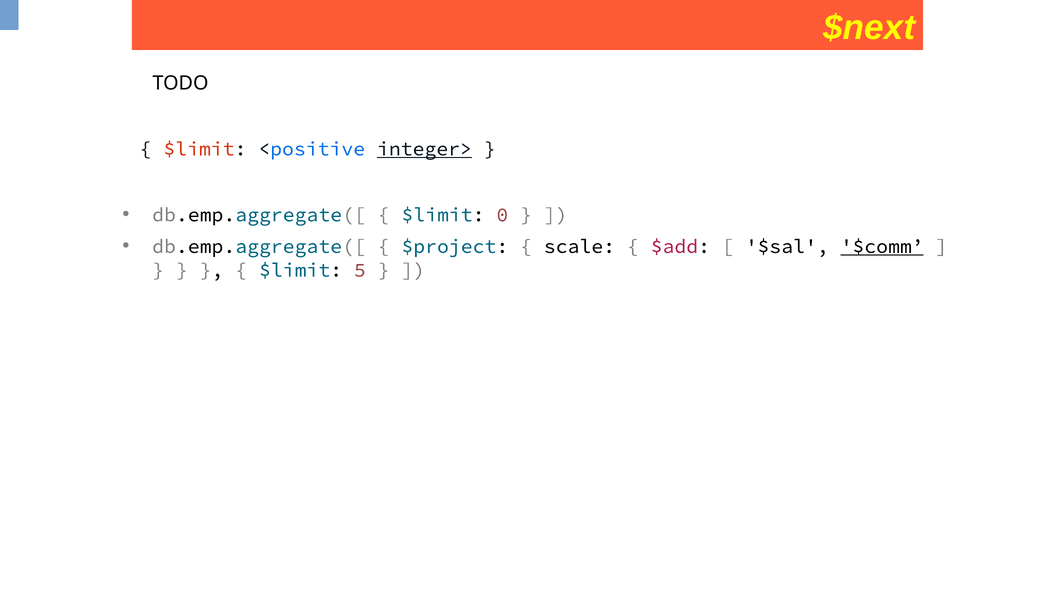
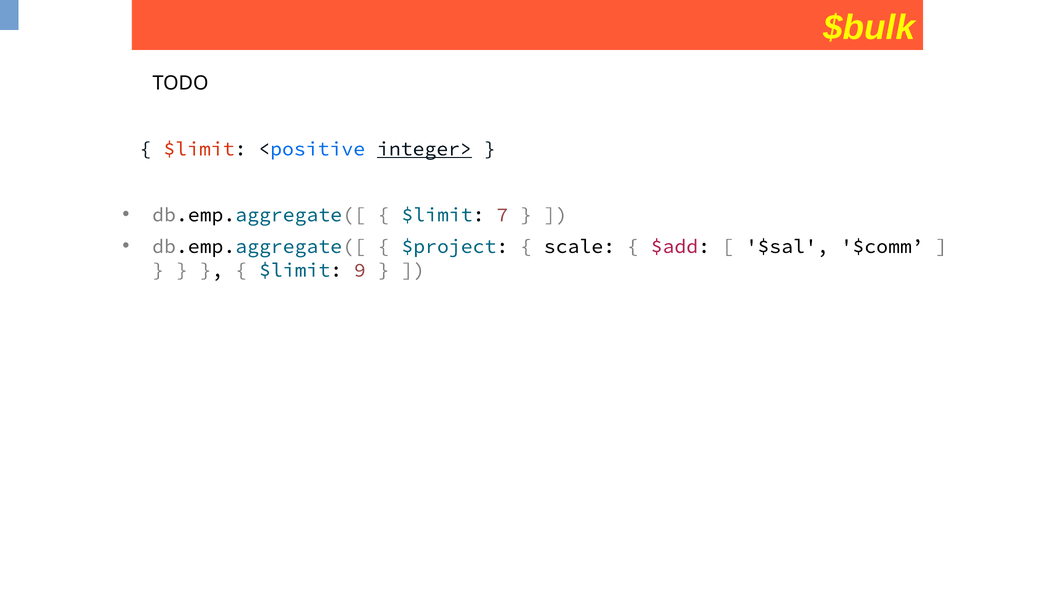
$next: $next -> $bulk
0: 0 -> 7
$comm underline: present -> none
5: 5 -> 9
